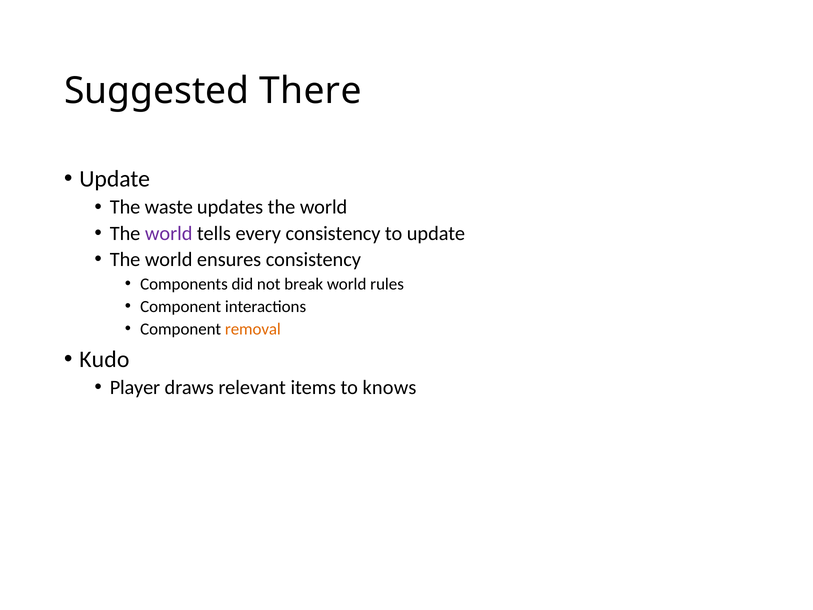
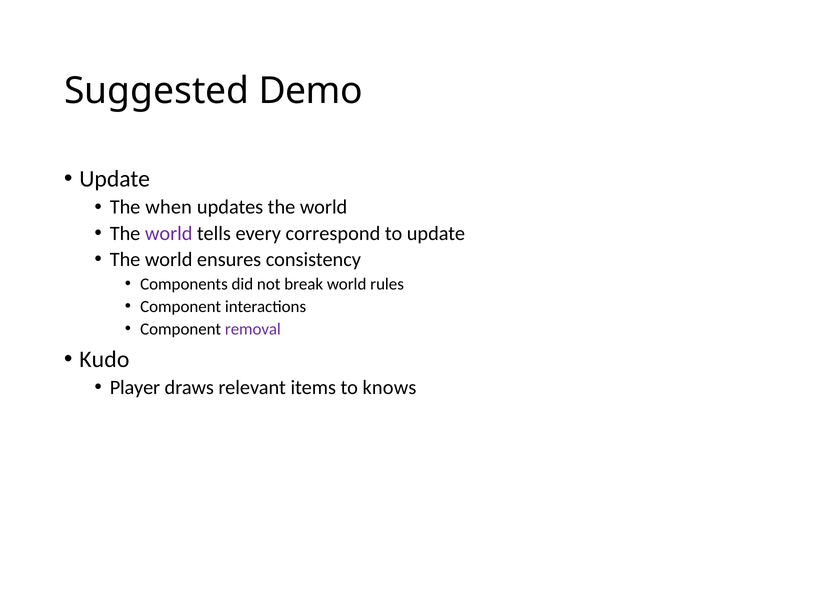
There: There -> Demo
waste: waste -> when
every consistency: consistency -> correspond
removal colour: orange -> purple
